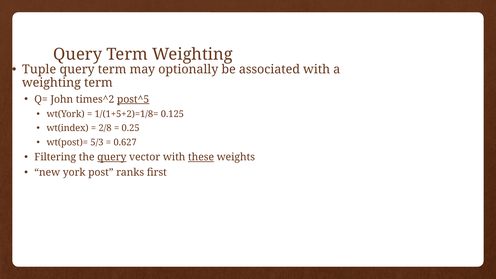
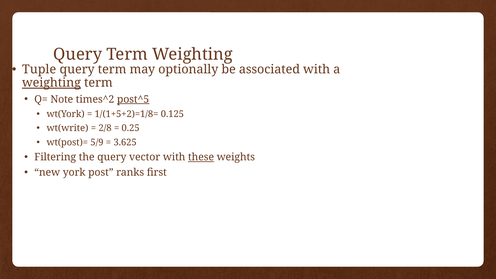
weighting at (51, 83) underline: none -> present
John: John -> Note
wt(index: wt(index -> wt(write
5/3: 5/3 -> 5/9
0.627: 0.627 -> 3.625
query at (112, 157) underline: present -> none
